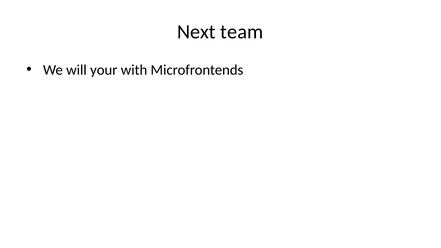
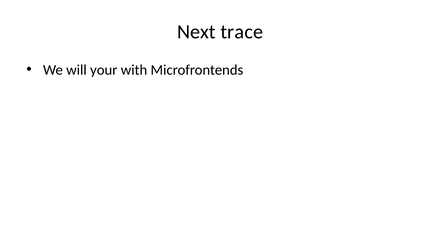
team: team -> trace
